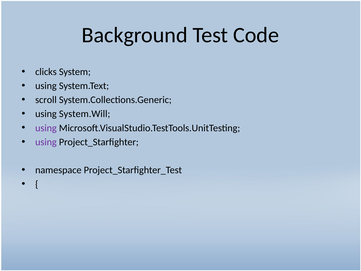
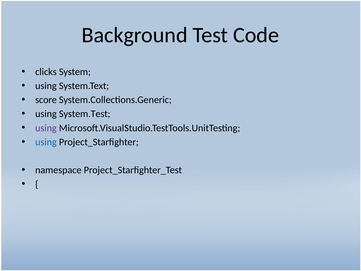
scroll: scroll -> score
System.Will: System.Will -> System.Test
using at (46, 142) colour: purple -> blue
